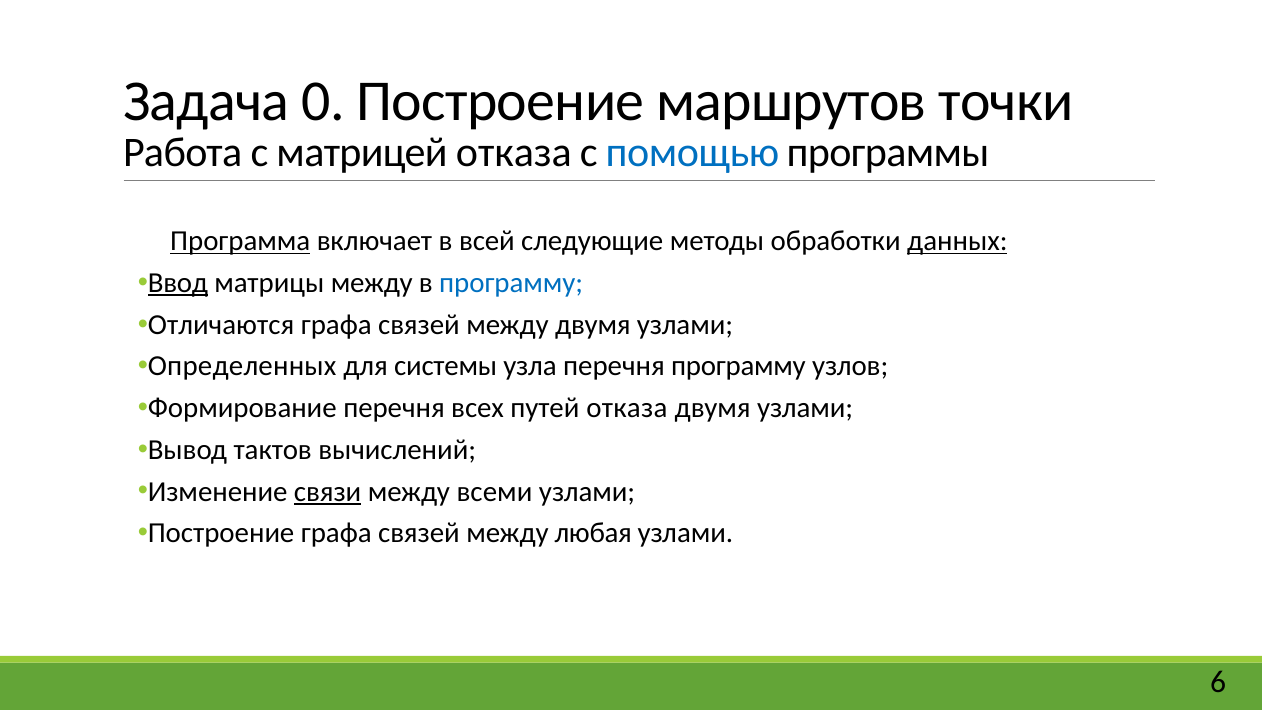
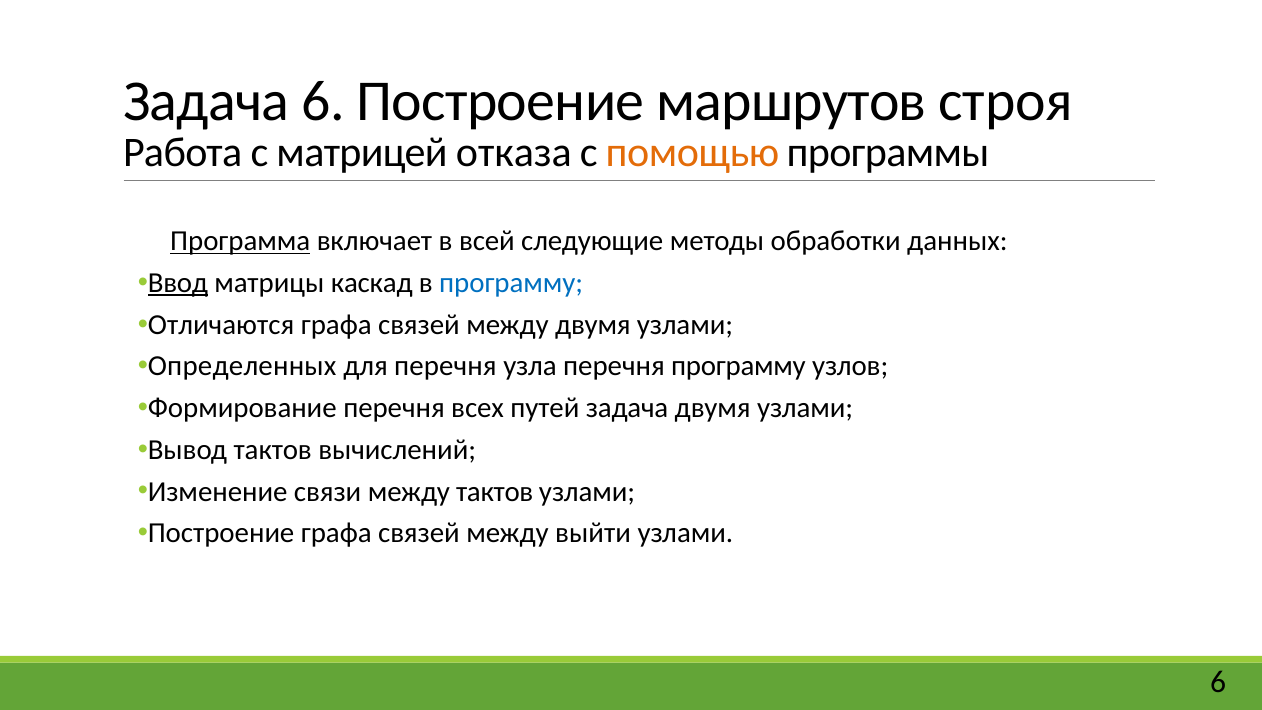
Задача 0: 0 -> 6
точки: точки -> строя
помощью colour: blue -> orange
данных underline: present -> none
матрицы между: между -> каскад
для системы: системы -> перечня
путей отказа: отказа -> задача
связи underline: present -> none
между всеми: всеми -> тактов
любая: любая -> выйти
